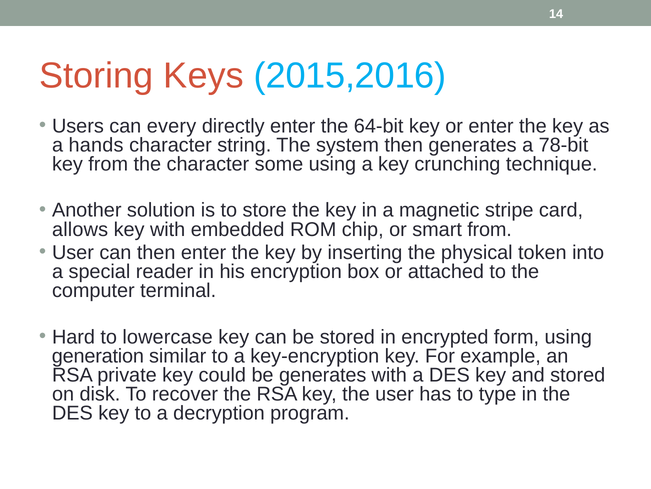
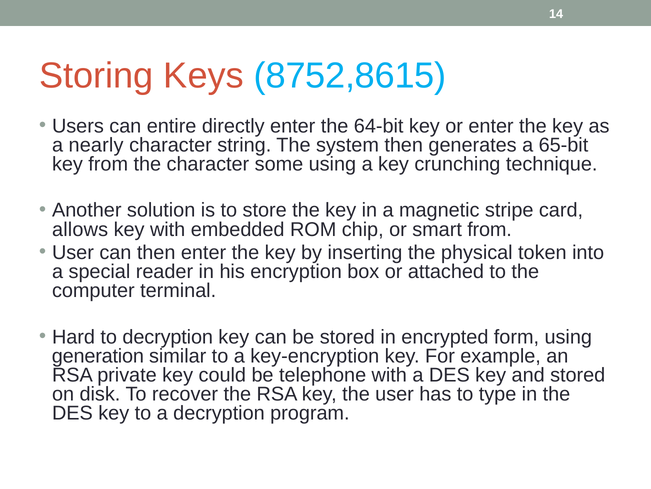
2015,2016: 2015,2016 -> 8752,8615
every: every -> entire
hands: hands -> nearly
78-bit: 78-bit -> 65-bit
to lowercase: lowercase -> decryption
be generates: generates -> telephone
